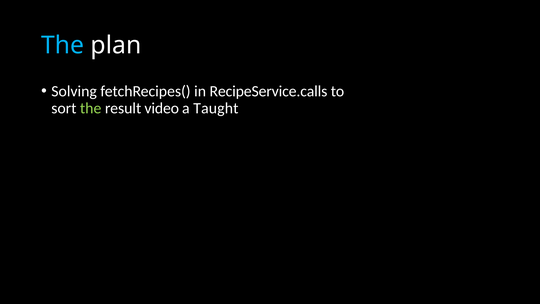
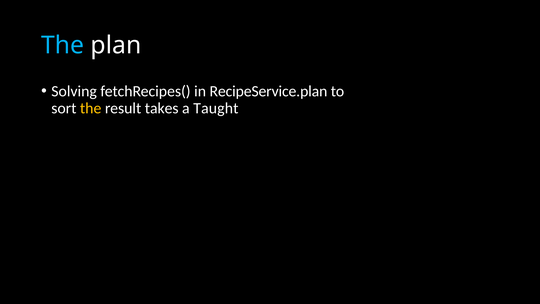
RecipeService.calls: RecipeService.calls -> RecipeService.plan
the at (91, 108) colour: light green -> yellow
video: video -> takes
